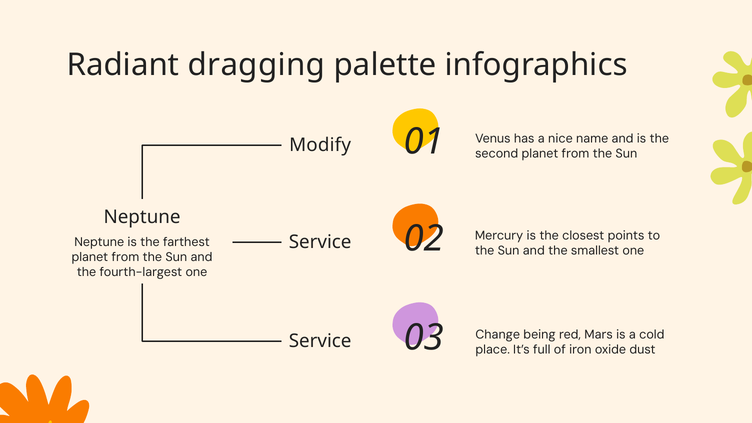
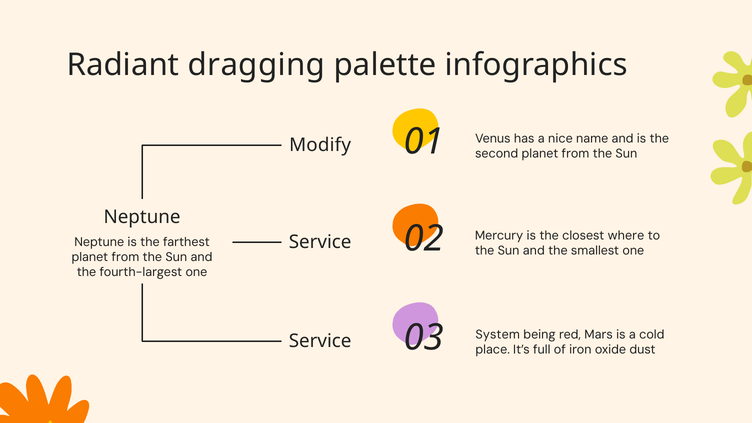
points: points -> where
Change: Change -> System
